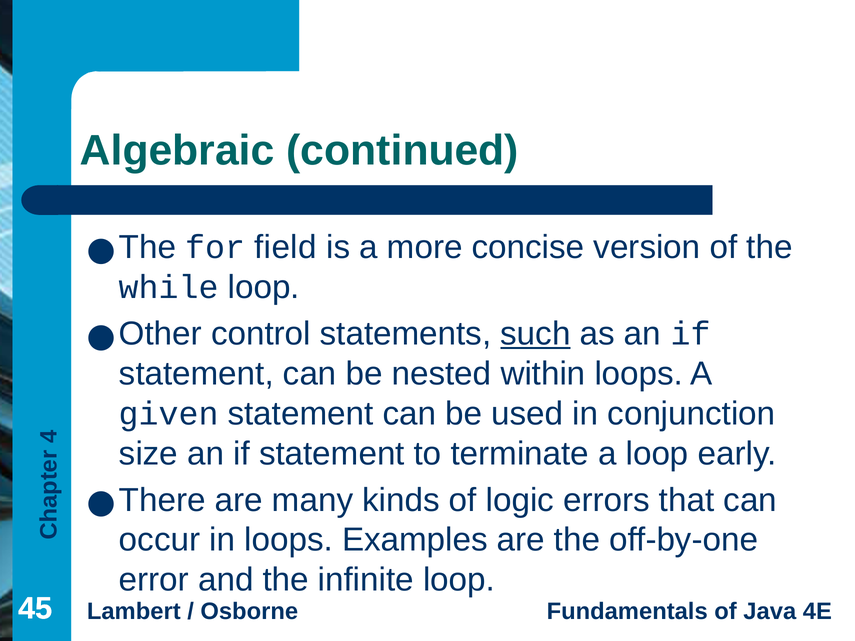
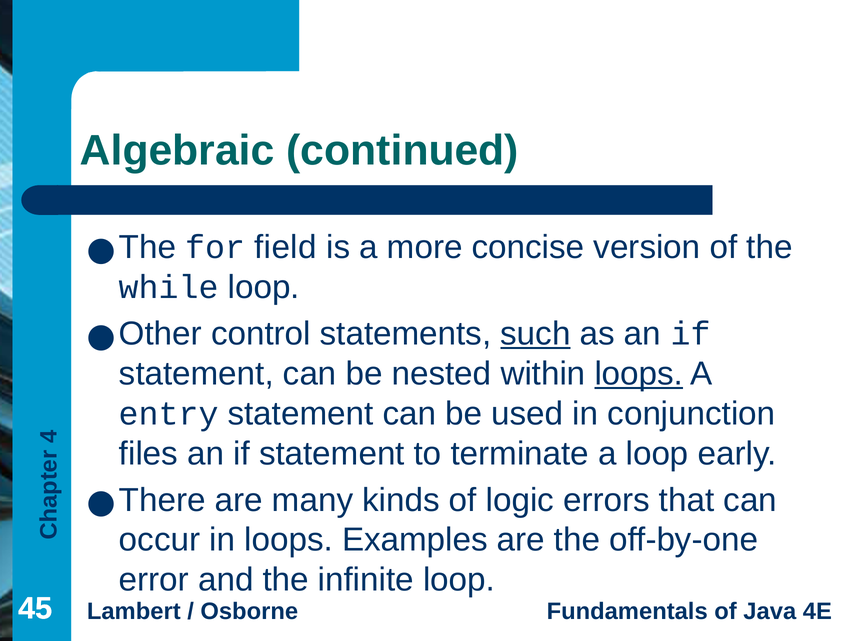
loops at (639, 374) underline: none -> present
given: given -> entry
size: size -> files
